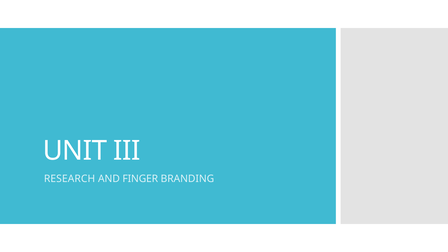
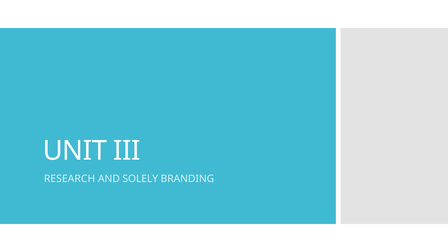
FINGER: FINGER -> SOLELY
